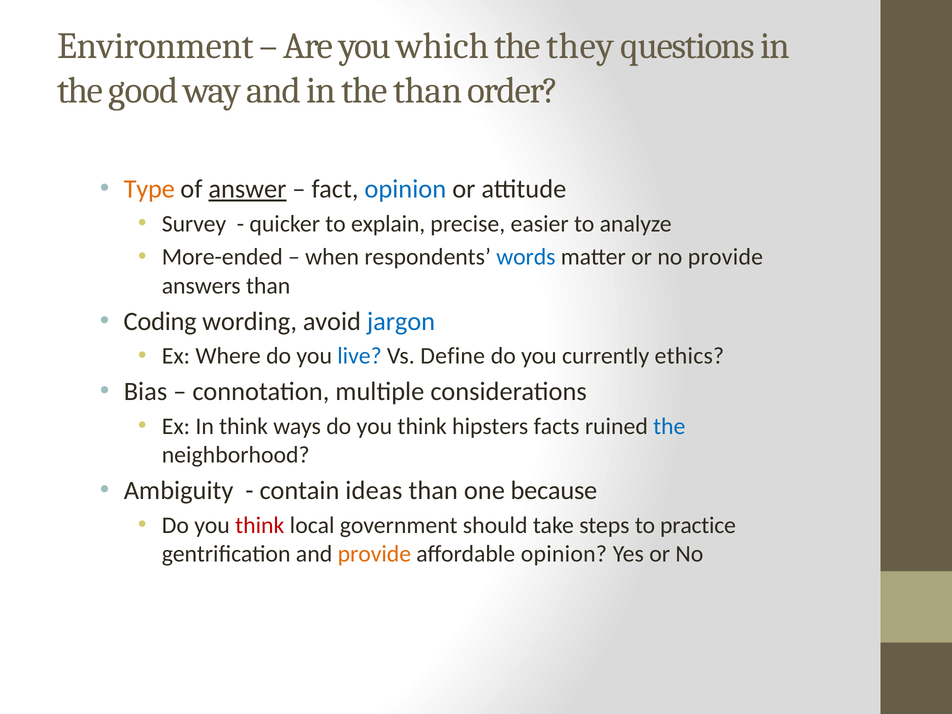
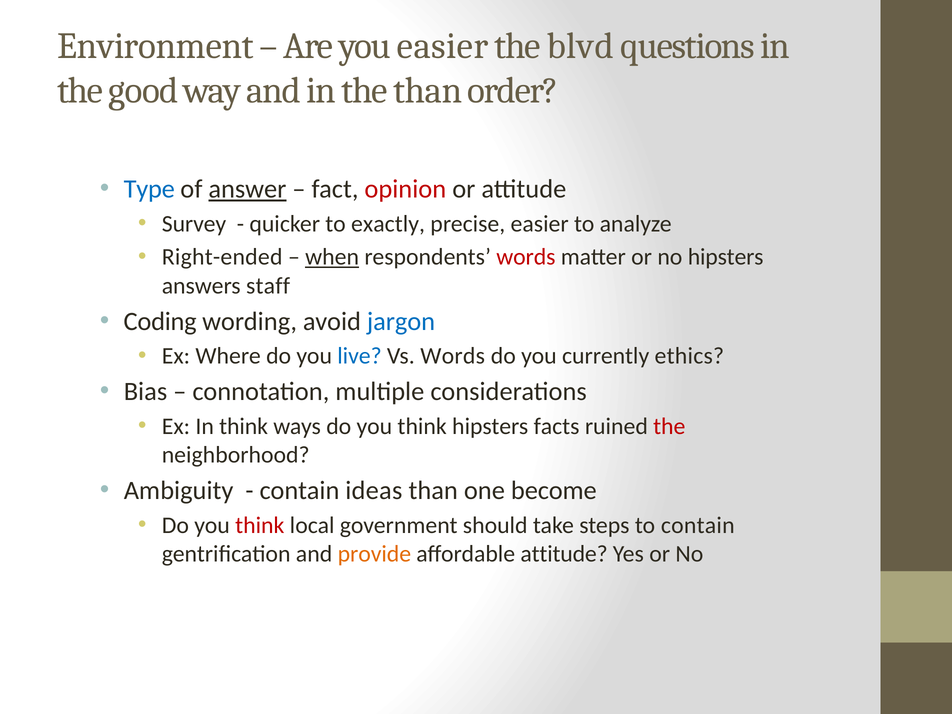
you which: which -> easier
they: they -> blvd
Type colour: orange -> blue
opinion at (405, 189) colour: blue -> red
explain: explain -> exactly
More-ended: More-ended -> Right-ended
when underline: none -> present
words at (526, 257) colour: blue -> red
no provide: provide -> hipsters
answers than: than -> staff
Vs Define: Define -> Words
the at (669, 426) colour: blue -> red
because: because -> become
to practice: practice -> contain
affordable opinion: opinion -> attitude
